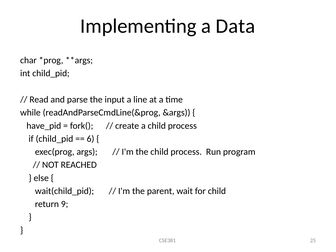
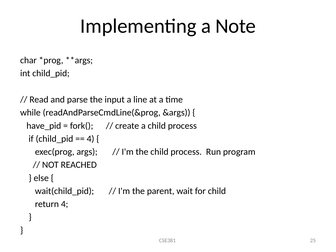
Data: Data -> Note
6 at (91, 139): 6 -> 4
return 9: 9 -> 4
